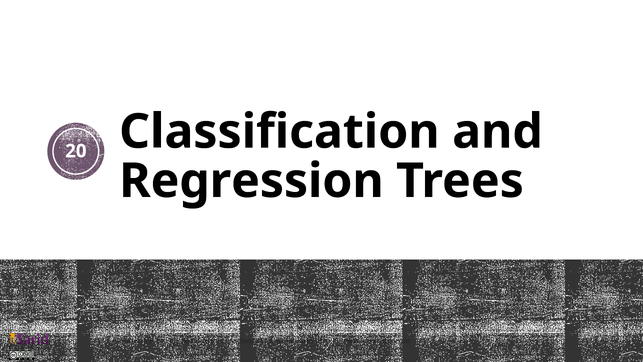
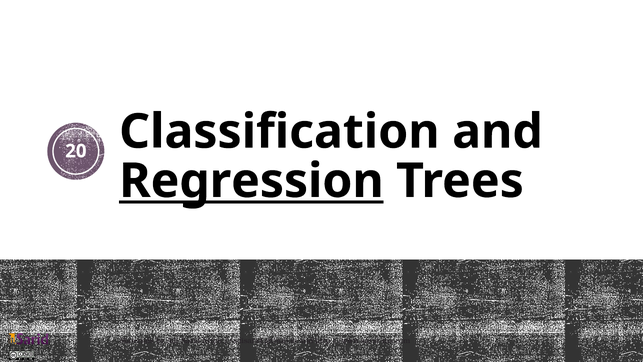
Regression underline: none -> present
